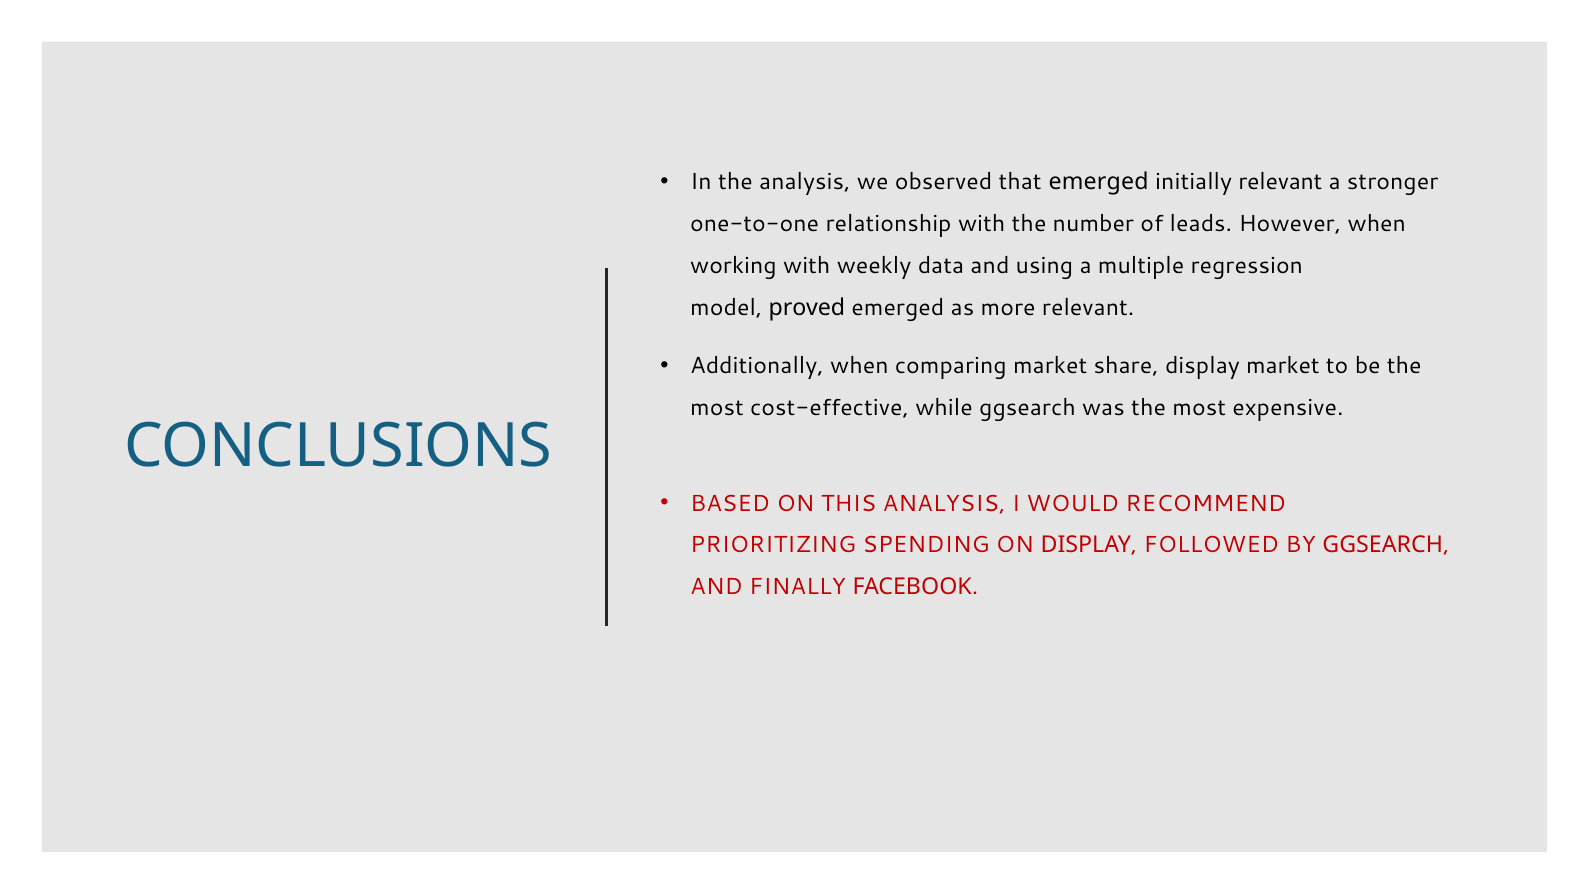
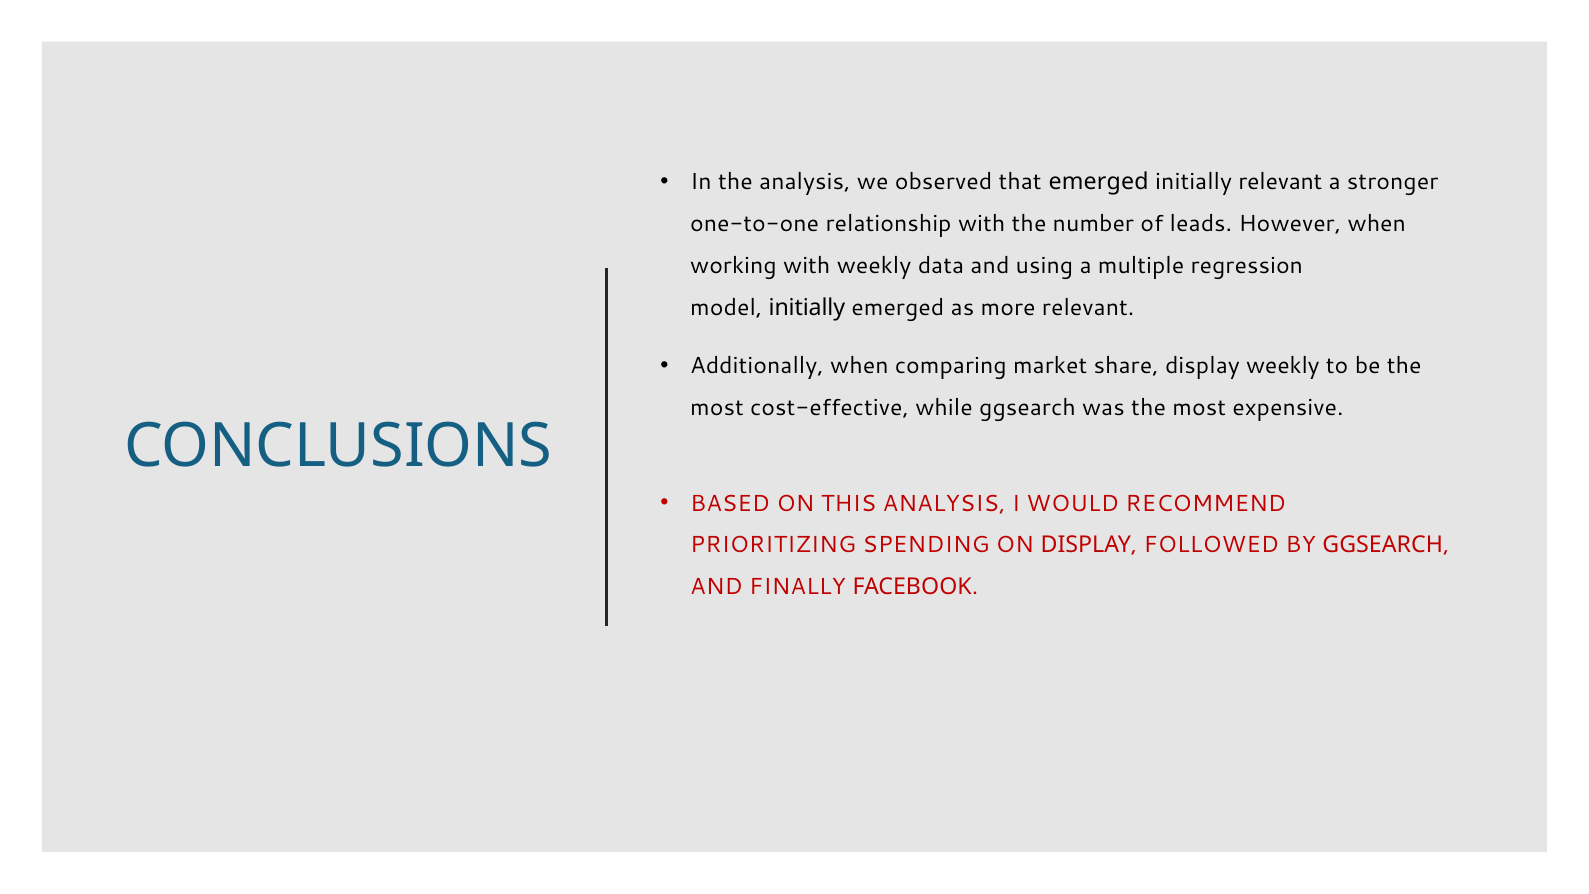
model proved: proved -> initially
display market: market -> weekly
